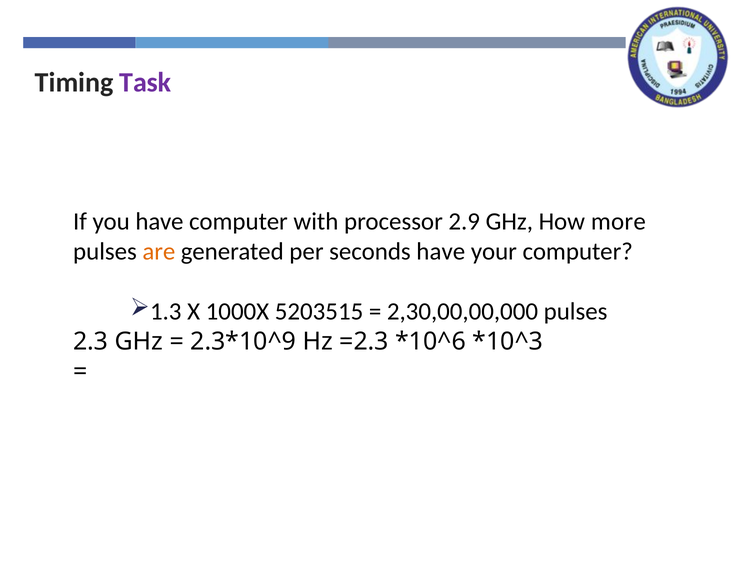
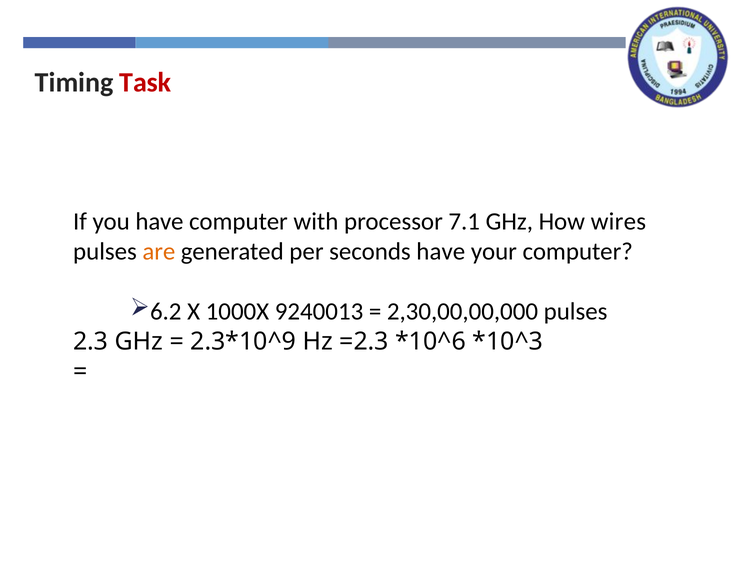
Task colour: purple -> red
2.9: 2.9 -> 7.1
more: more -> wires
1.3: 1.3 -> 6.2
5203515: 5203515 -> 9240013
